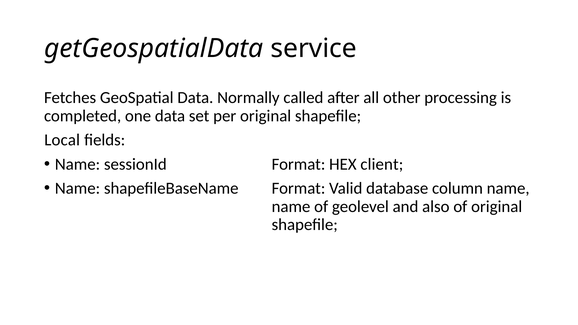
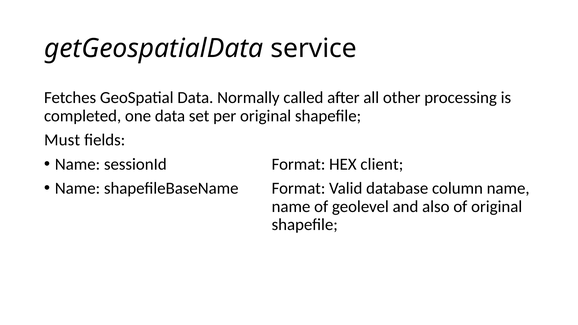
Local: Local -> Must
